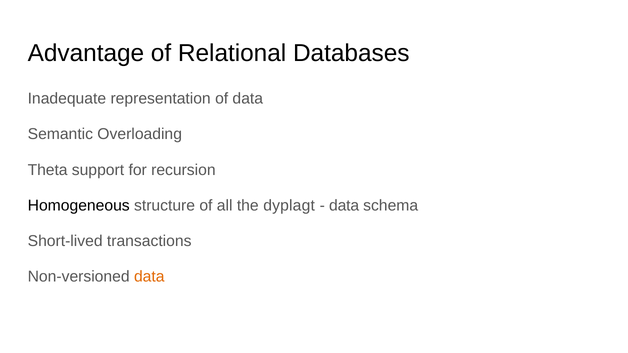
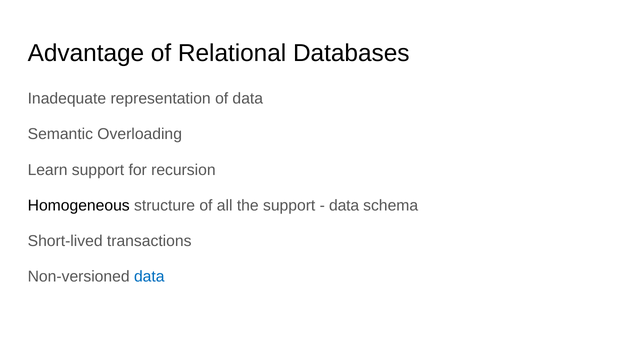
Theta: Theta -> Learn
the dyplagt: dyplagt -> support
data at (149, 277) colour: orange -> blue
